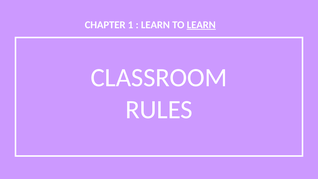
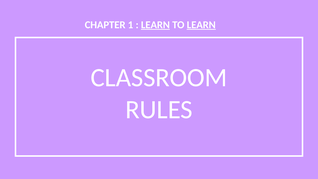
LEARN at (155, 25) underline: none -> present
